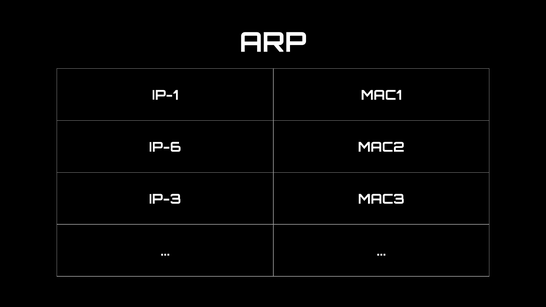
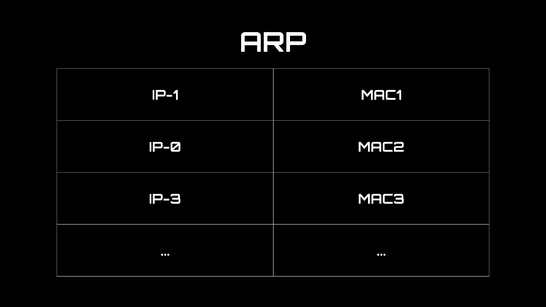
IP-6: IP-6 -> IP-0
